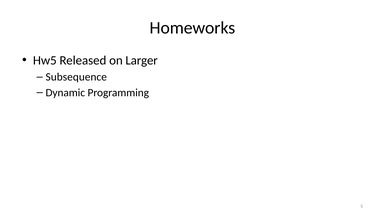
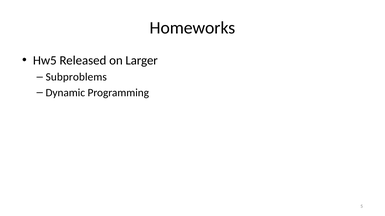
Subsequence: Subsequence -> Subproblems
